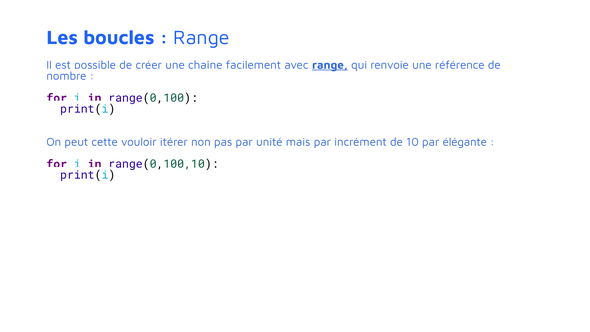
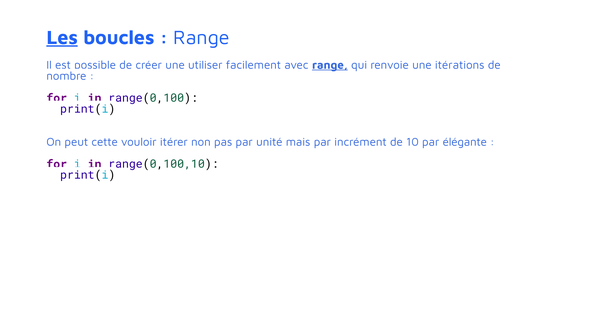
Les underline: none -> present
chaîne: chaîne -> utiliser
référence: référence -> itérations
